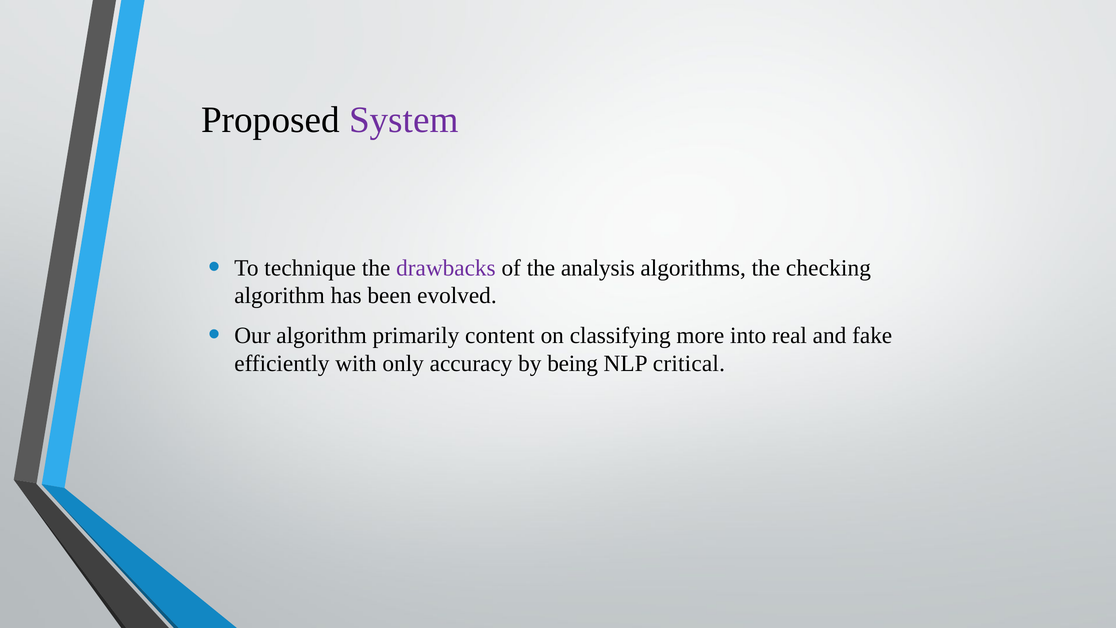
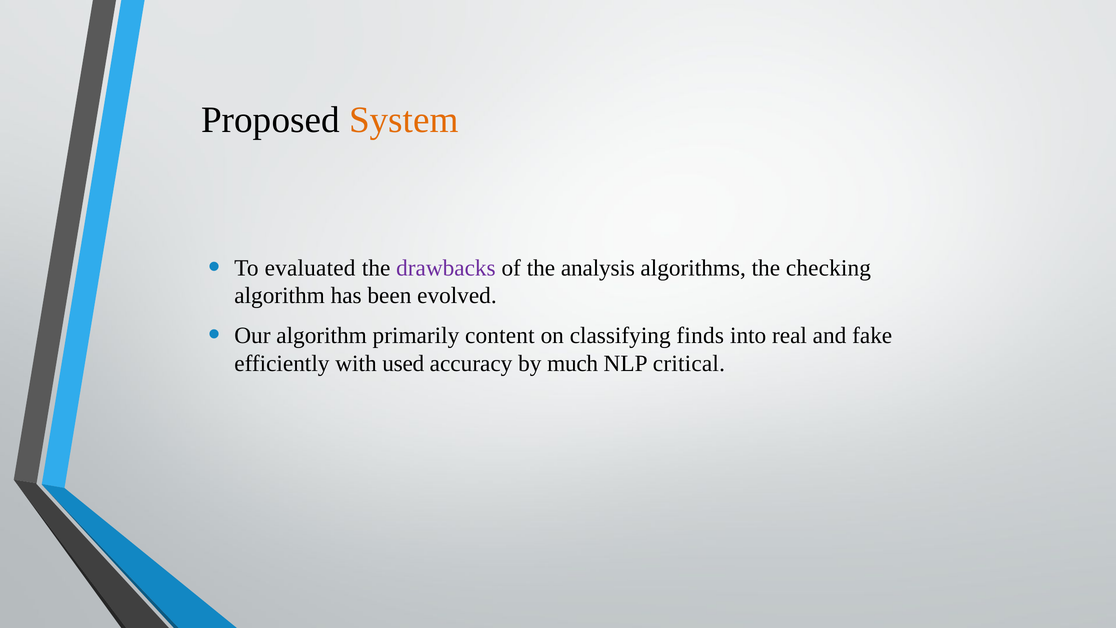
System colour: purple -> orange
technique: technique -> evaluated
more: more -> finds
only: only -> used
being: being -> much
